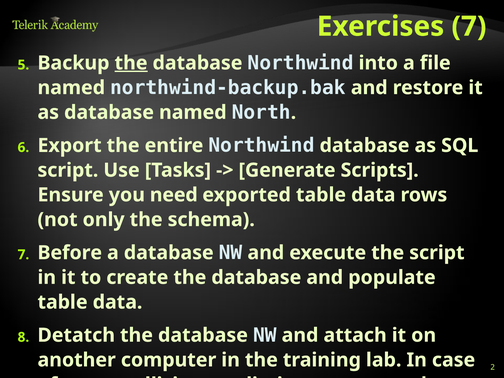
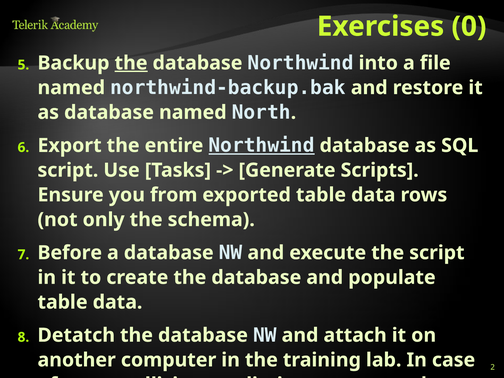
Exercises 7: 7 -> 0
Northwind at (262, 146) underline: none -> present
need: need -> from
